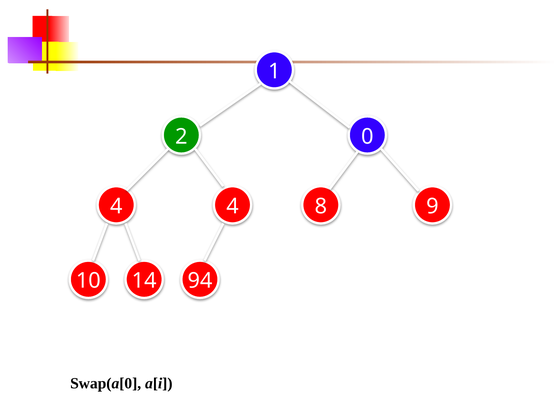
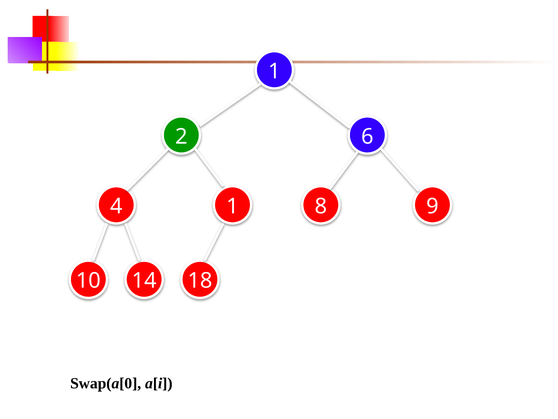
0: 0 -> 6
4 4: 4 -> 1
94: 94 -> 18
